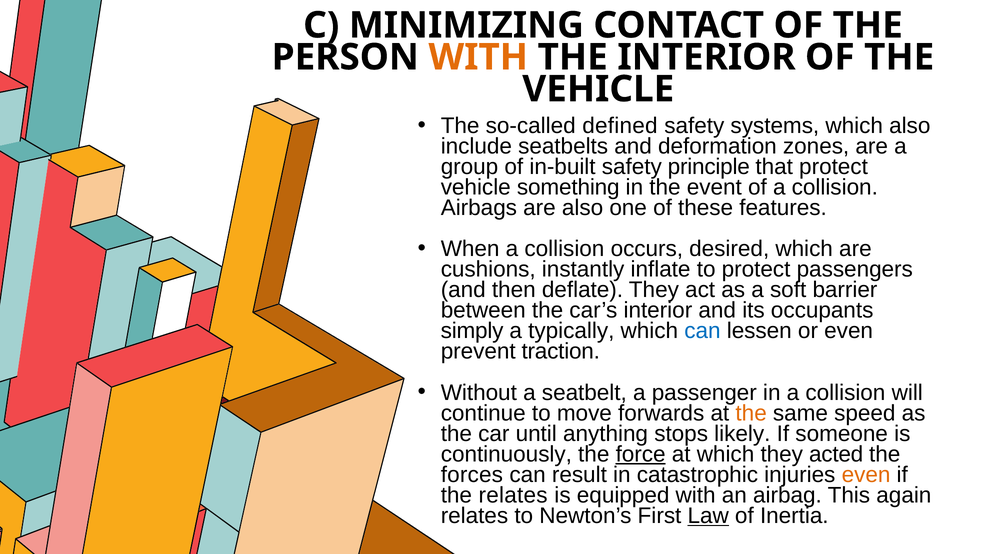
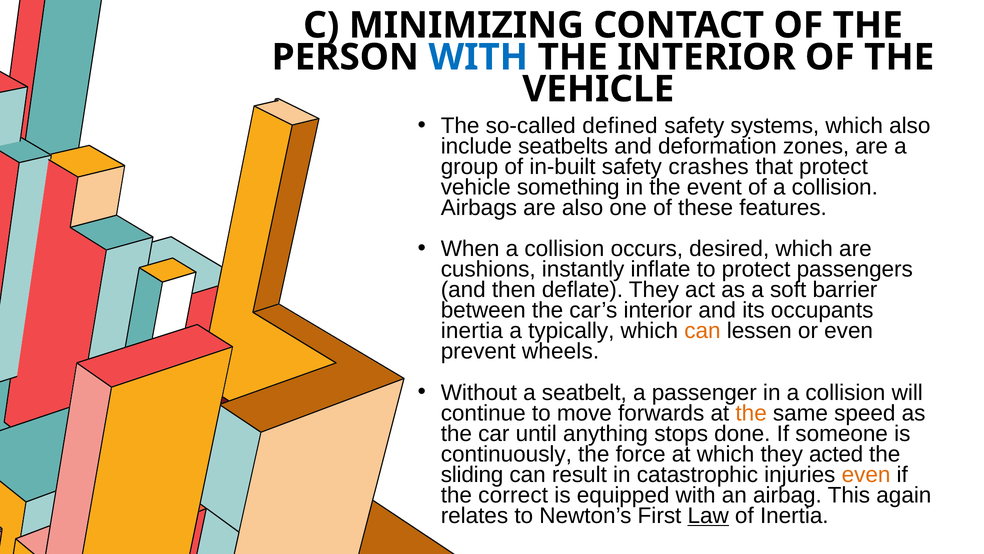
WITH at (478, 57) colour: orange -> blue
principle: principle -> crashes
simply at (472, 331): simply -> inertia
can at (702, 331) colour: blue -> orange
traction: traction -> wheels
likely: likely -> done
force underline: present -> none
forces: forces -> sliding
the relates: relates -> correct
